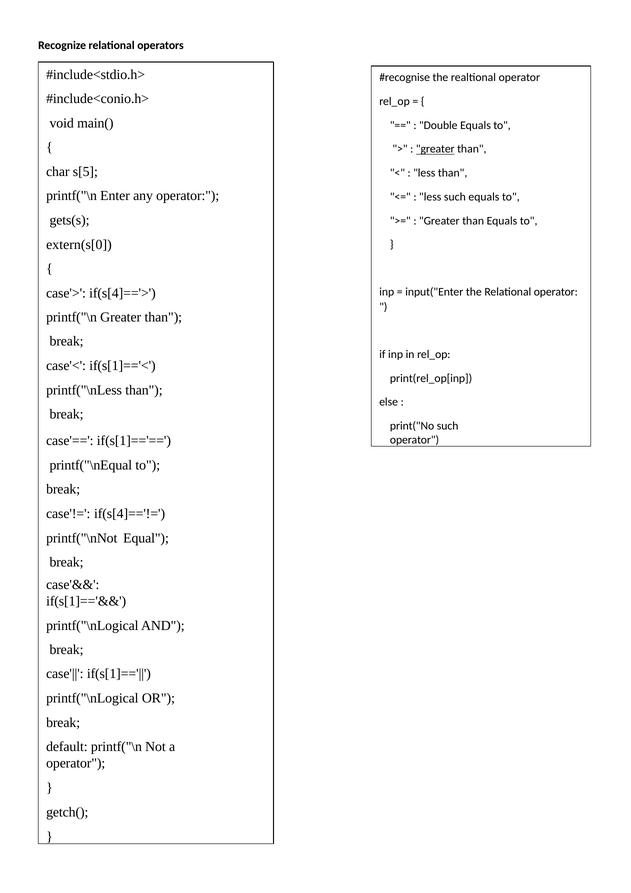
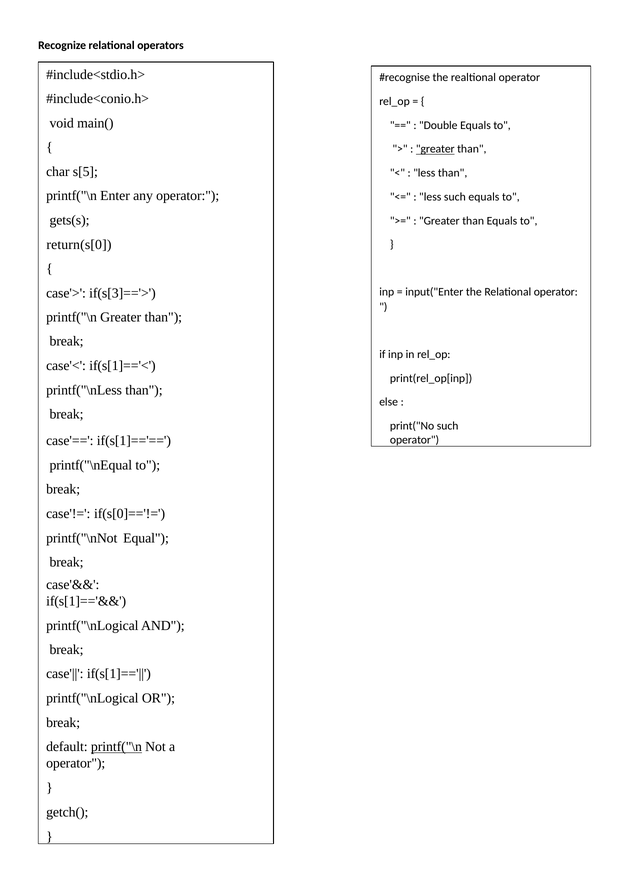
extern(s[0: extern(s[0 -> return(s[0
if(s[4]=='>: if(s[4]=='> -> if(s[3]=='>
if(s[4]=='!=: if(s[4]=='!= -> if(s[0]=='!=
printf("\n at (116, 747) underline: none -> present
